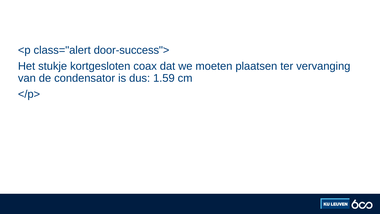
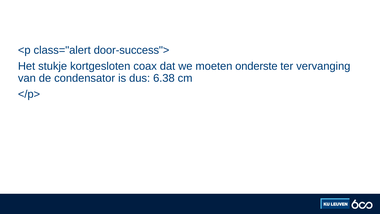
plaatsen: plaatsen -> onderste
1.59: 1.59 -> 6.38
